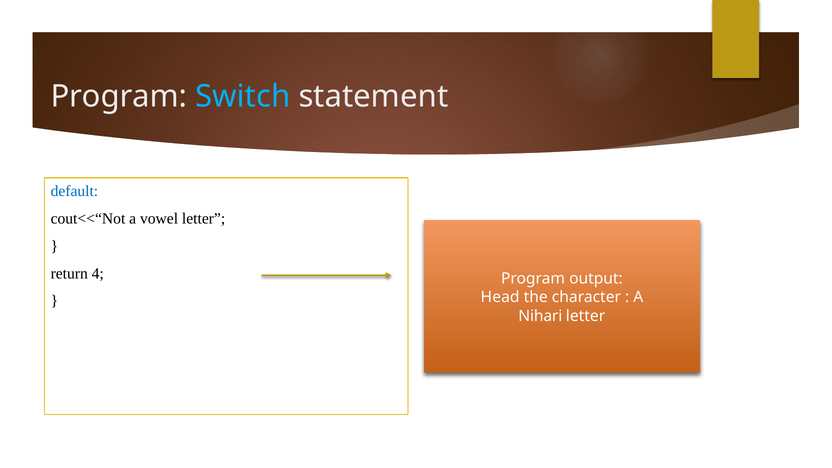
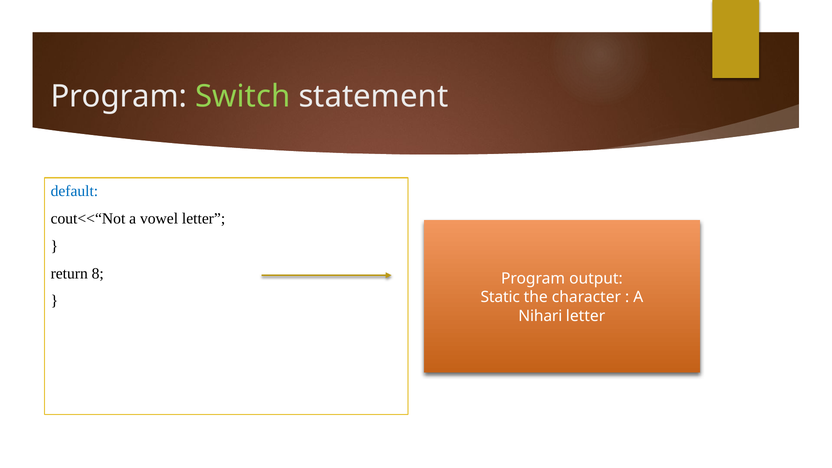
Switch colour: light blue -> light green
4: 4 -> 8
Head: Head -> Static
